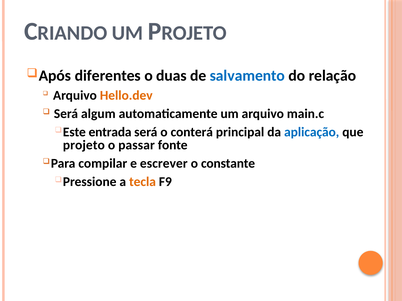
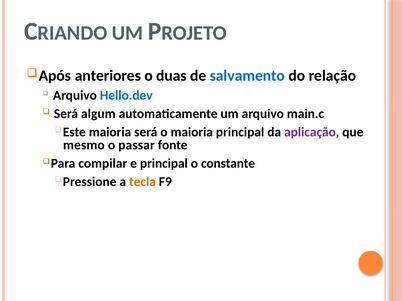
diferentes: diferentes -> anteriores
Hello.dev colour: orange -> blue
entrada at (110, 132): entrada -> maioria
o conterá: conterá -> maioria
aplicação colour: blue -> purple
projeto: projeto -> mesmo
e escrever: escrever -> principal
